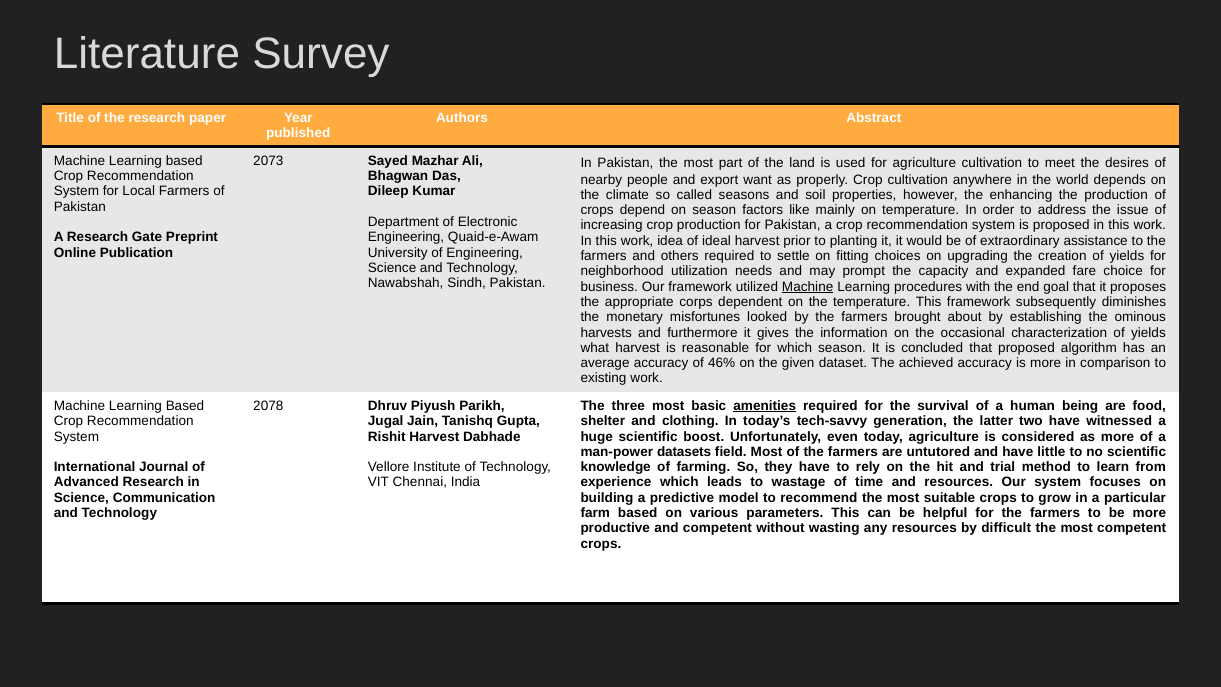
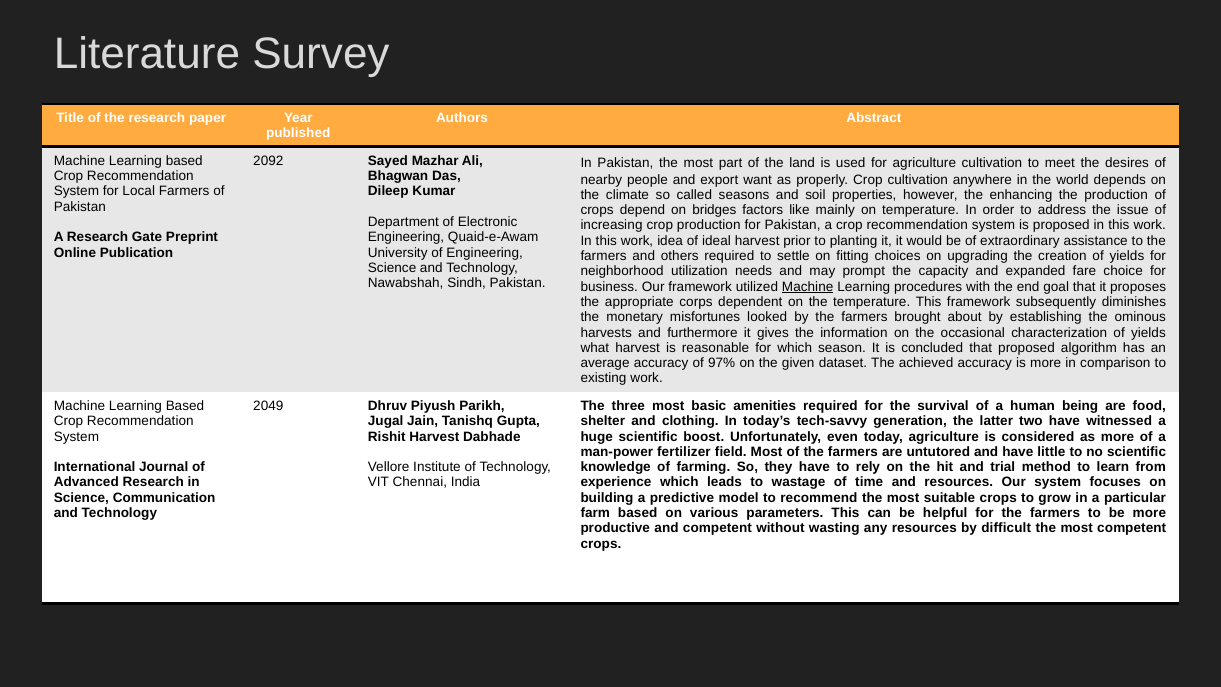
2073: 2073 -> 2092
on season: season -> bridges
46%: 46% -> 97%
2078: 2078 -> 2049
amenities underline: present -> none
datasets: datasets -> fertilizer
